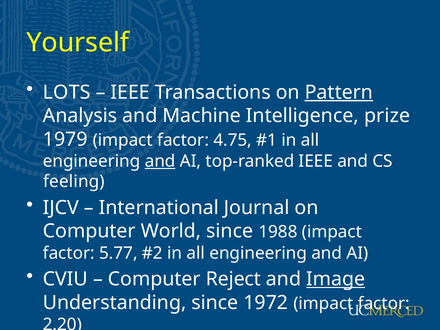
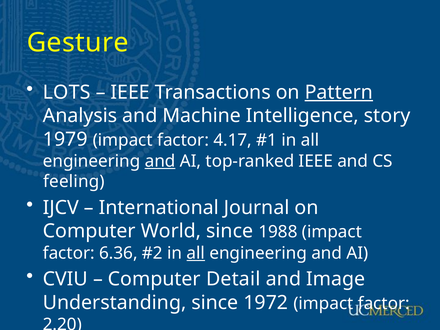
Yourself: Yourself -> Gesture
prize: prize -> story
4.75: 4.75 -> 4.17
5.77: 5.77 -> 6.36
all at (196, 253) underline: none -> present
Reject: Reject -> Detail
Image underline: present -> none
